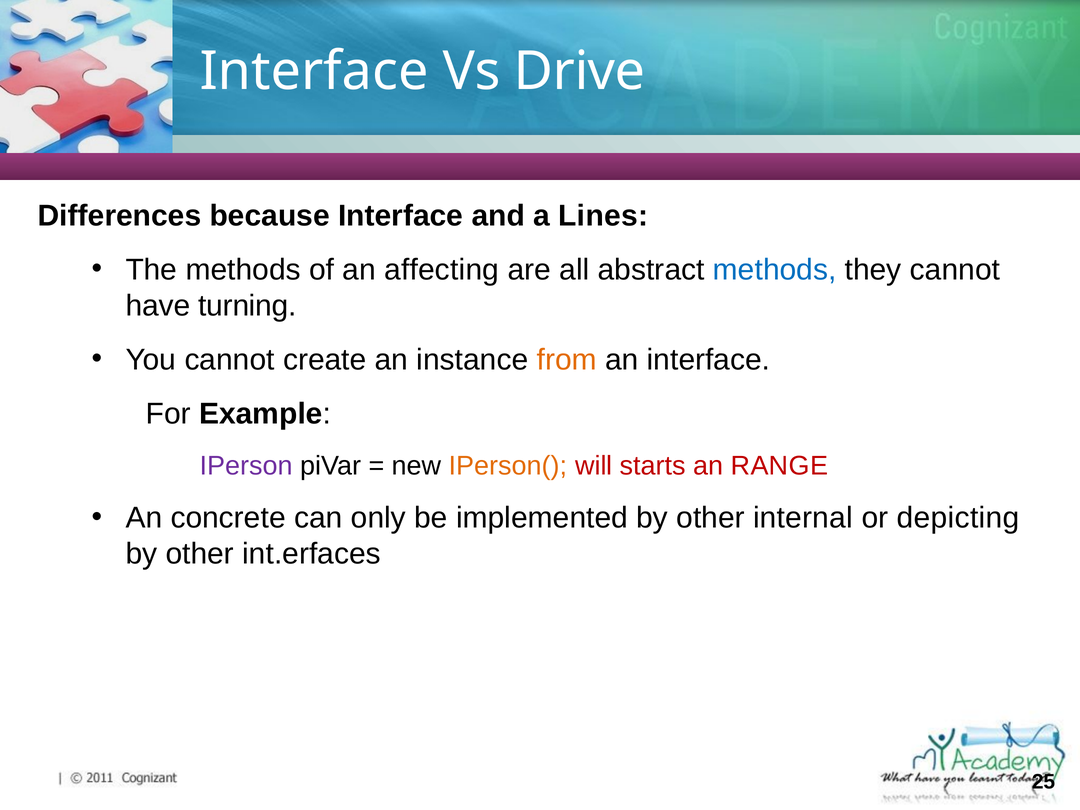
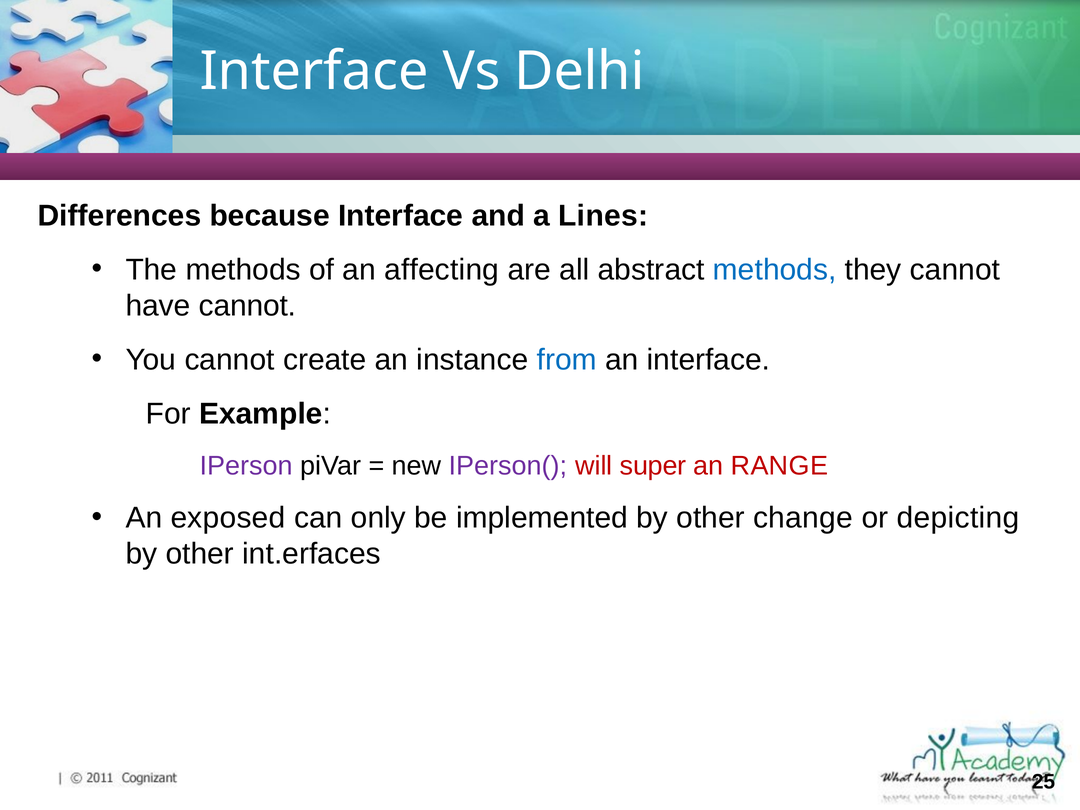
Drive: Drive -> Delhi
have turning: turning -> cannot
from colour: orange -> blue
IPerson( colour: orange -> purple
starts: starts -> super
concrete: concrete -> exposed
internal: internal -> change
